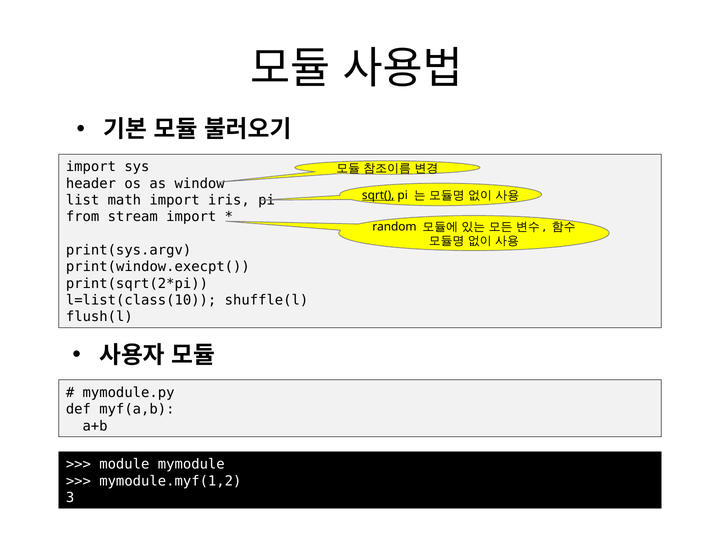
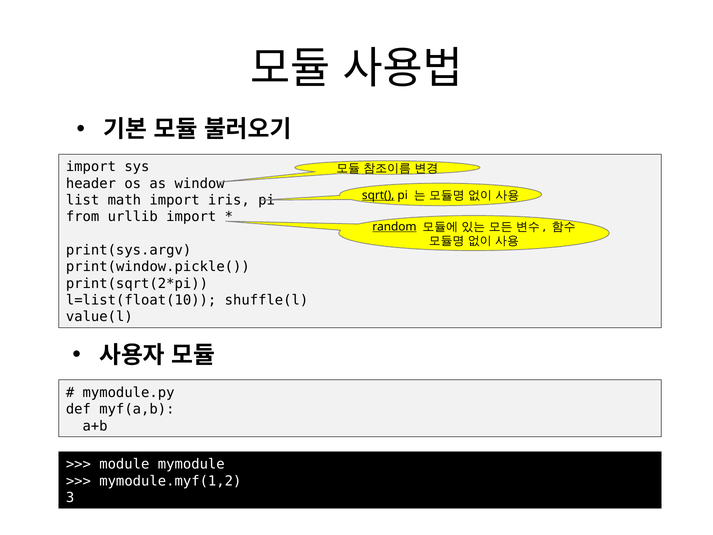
stream: stream -> urllib
random underline: none -> present
print(window.execpt(: print(window.execpt( -> print(window.pickle(
l=list(class(10: l=list(class(10 -> l=list(float(10
flush(l: flush(l -> value(l
